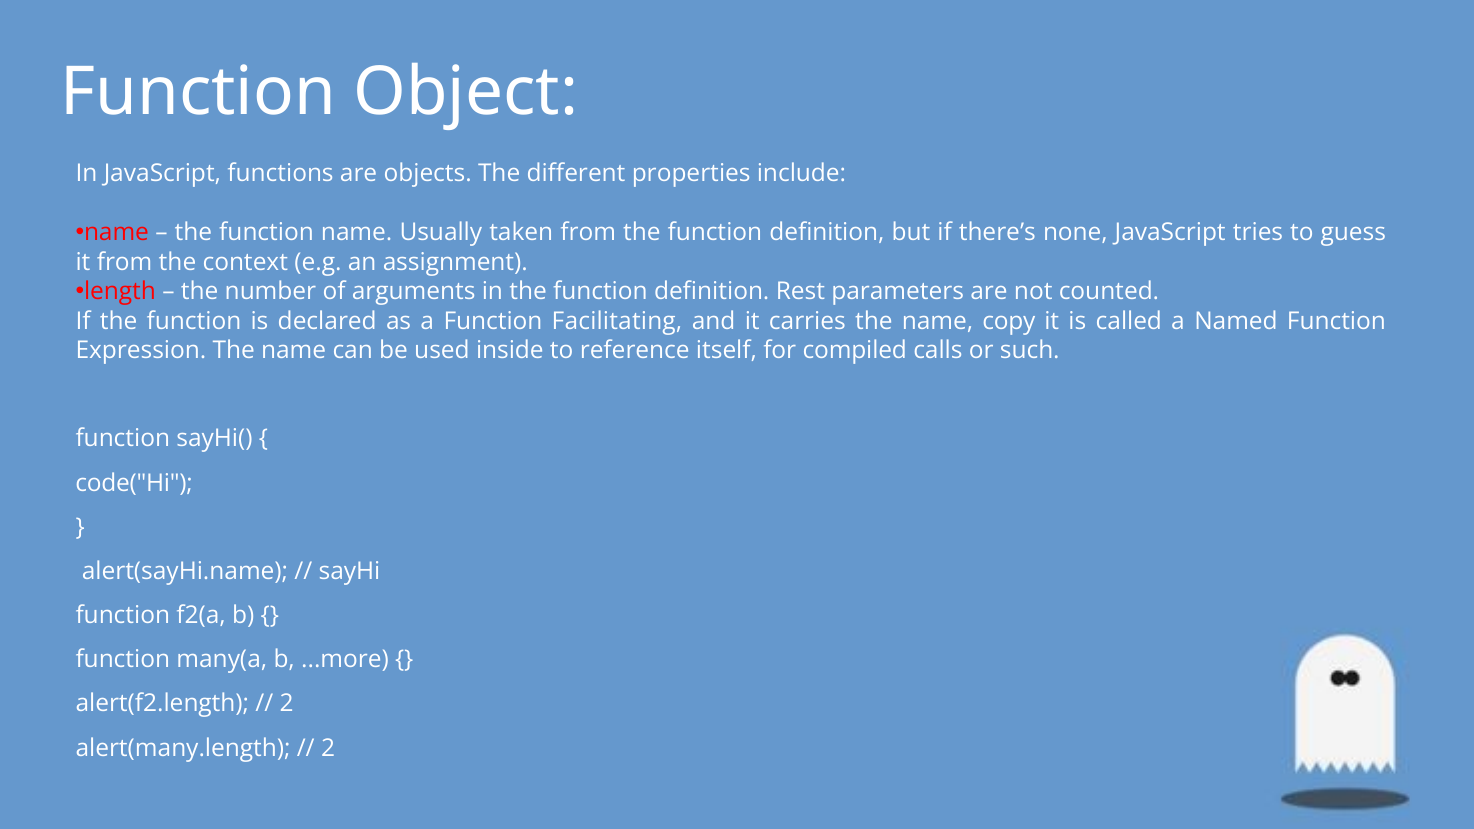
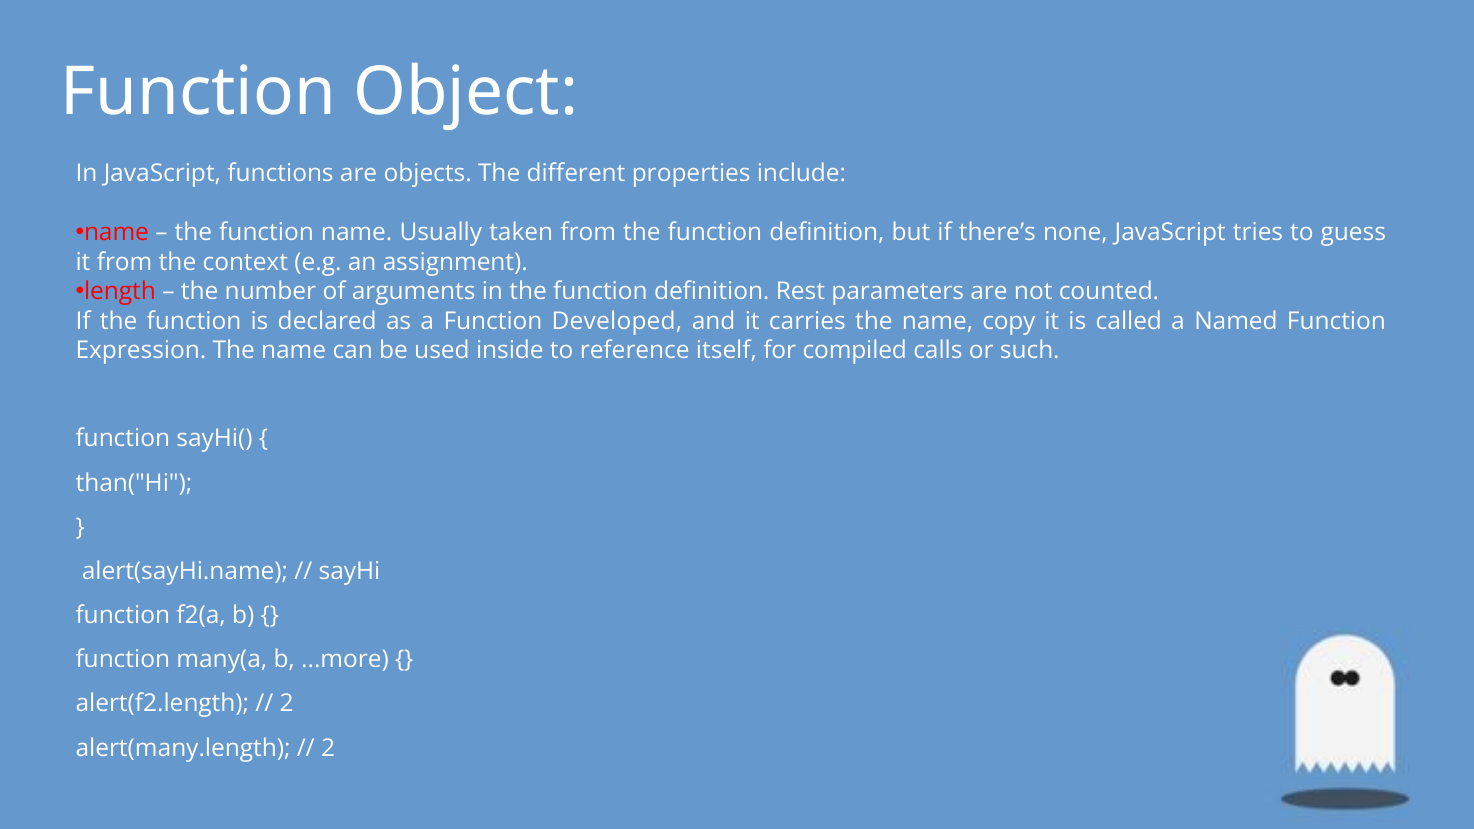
Facilitating: Facilitating -> Developed
code("Hi: code("Hi -> than("Hi
